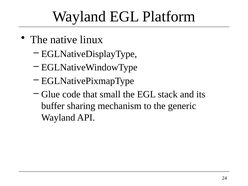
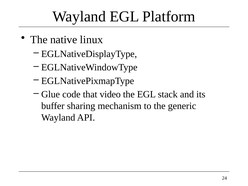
small: small -> video
